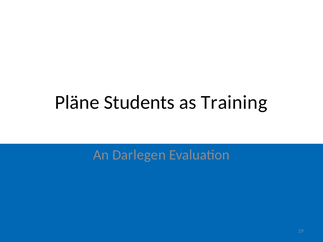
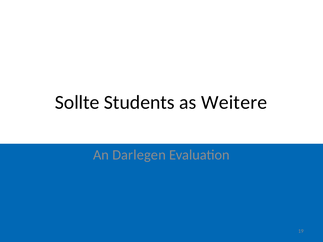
Pläne: Pläne -> Sollte
Training: Training -> Weitere
